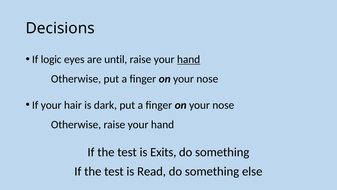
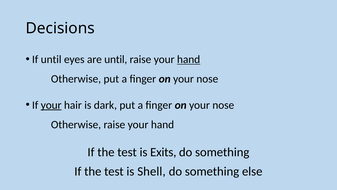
If logic: logic -> until
your at (51, 105) underline: none -> present
Read: Read -> Shell
